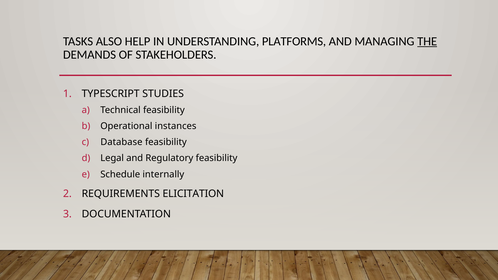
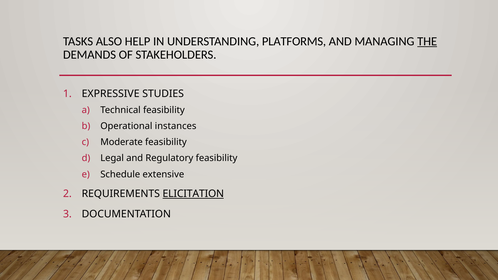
TYPESCRIPT: TYPESCRIPT -> EXPRESSIVE
Database: Database -> Moderate
internally: internally -> extensive
ELICITATION underline: none -> present
